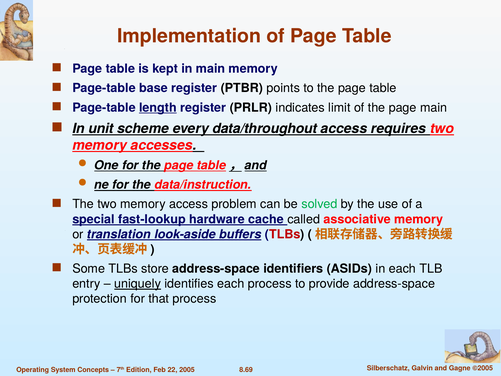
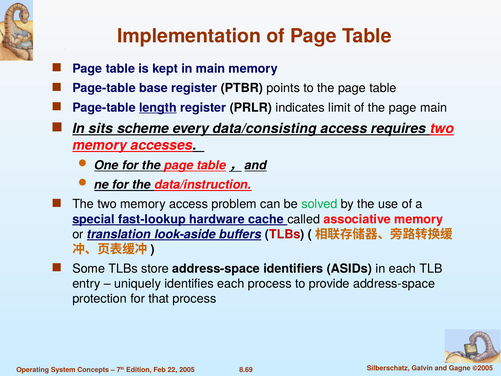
unit: unit -> sits
data/throughout: data/throughout -> data/consisting
uniquely underline: present -> none
